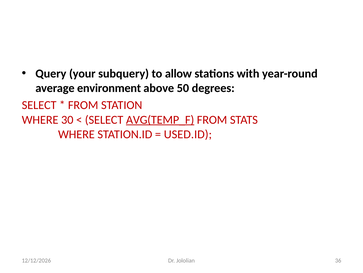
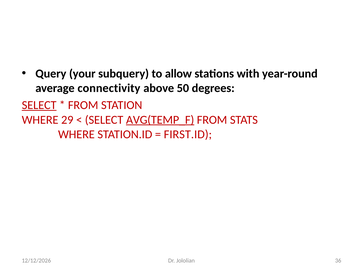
environment: environment -> connectivity
SELECT at (39, 105) underline: none -> present
30: 30 -> 29
USED.ID: USED.ID -> FIRST.ID
